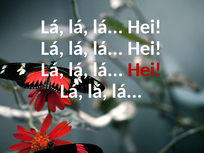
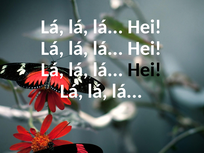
Hei at (145, 70) colour: red -> black
